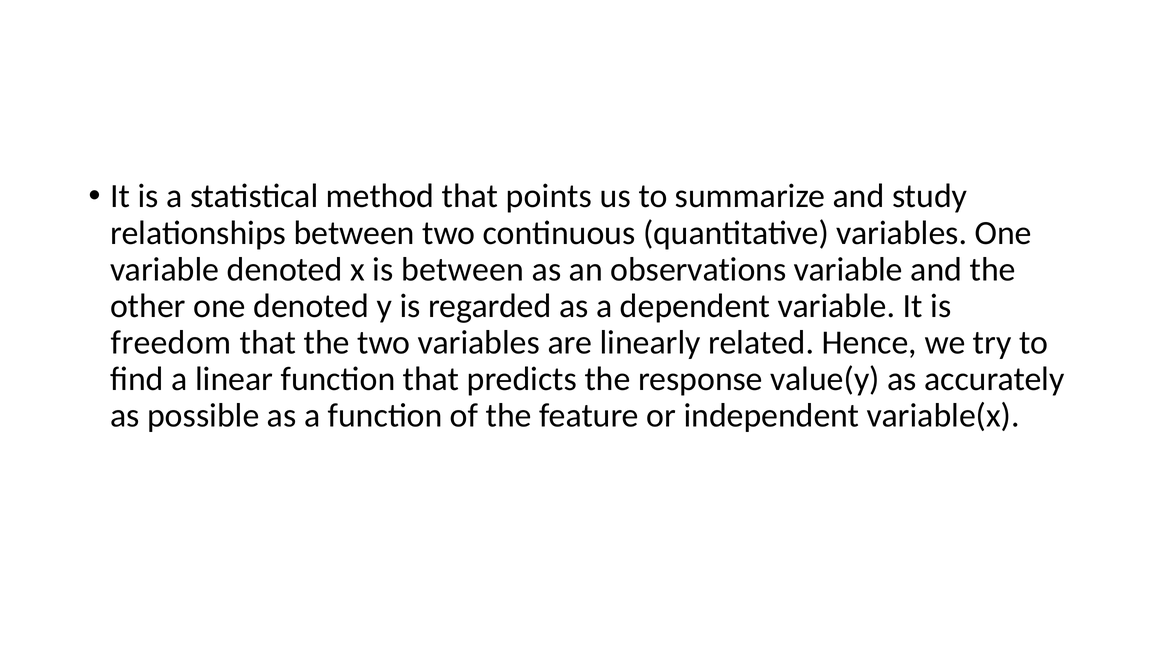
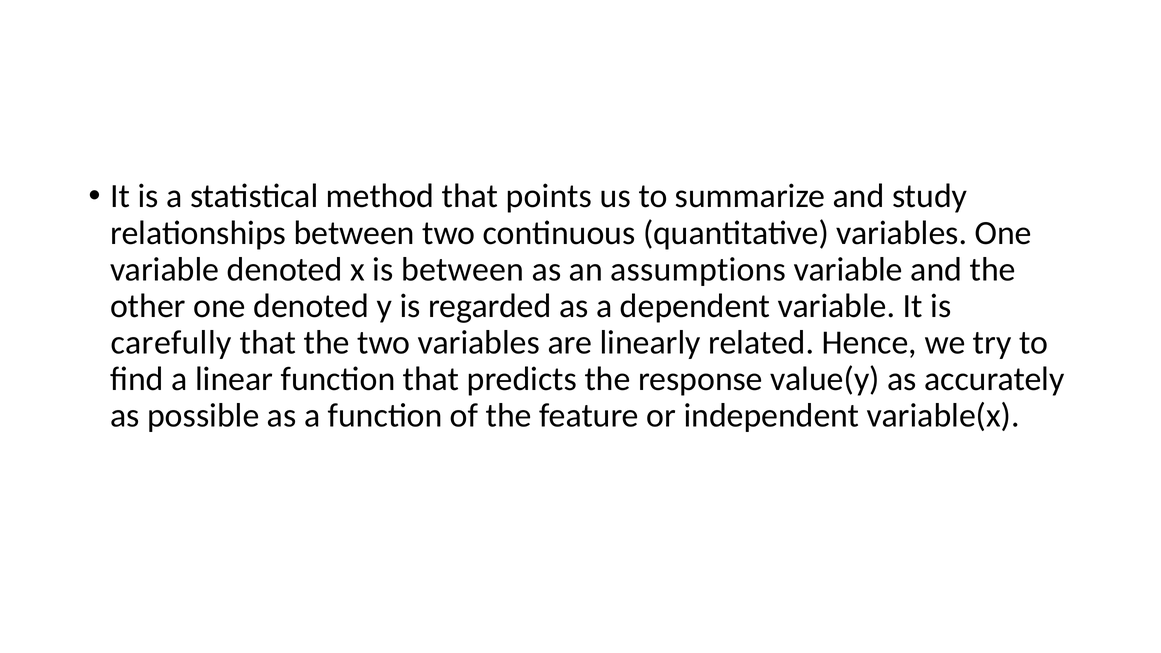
observations: observations -> assumptions
freedom: freedom -> carefully
